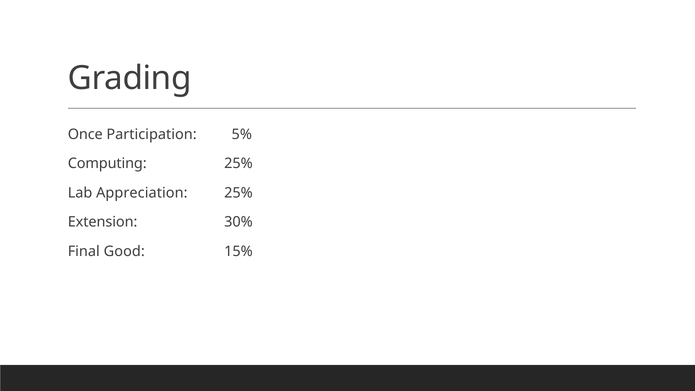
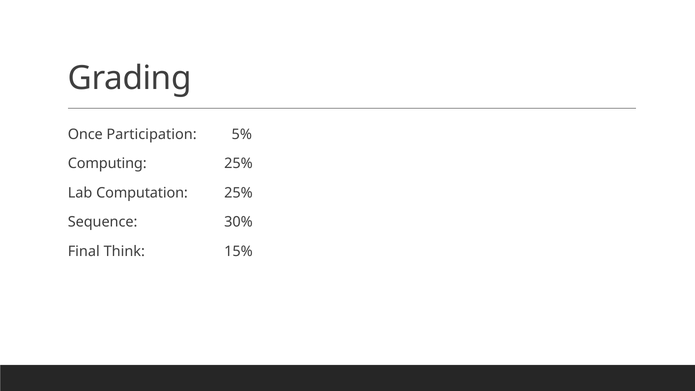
Appreciation: Appreciation -> Computation
Extension: Extension -> Sequence
Good: Good -> Think
